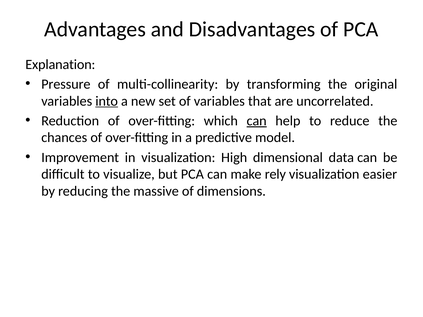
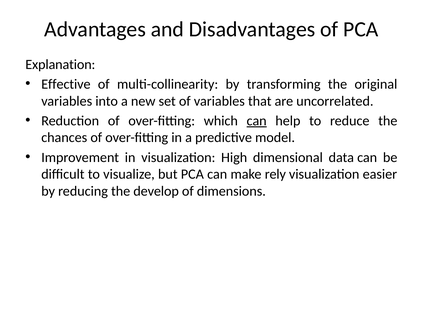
Pressure: Pressure -> Effective
into underline: present -> none
massive: massive -> develop
